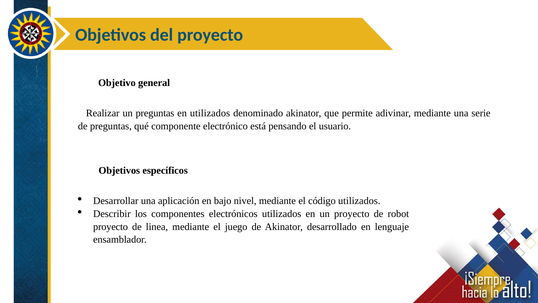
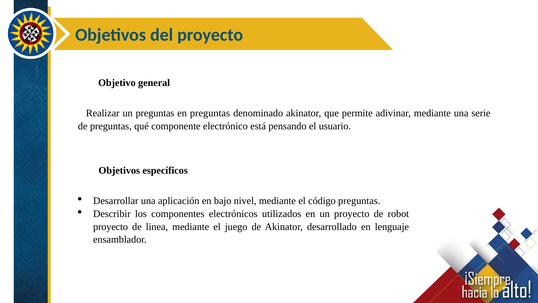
en utilizados: utilizados -> preguntas
código utilizados: utilizados -> preguntas
